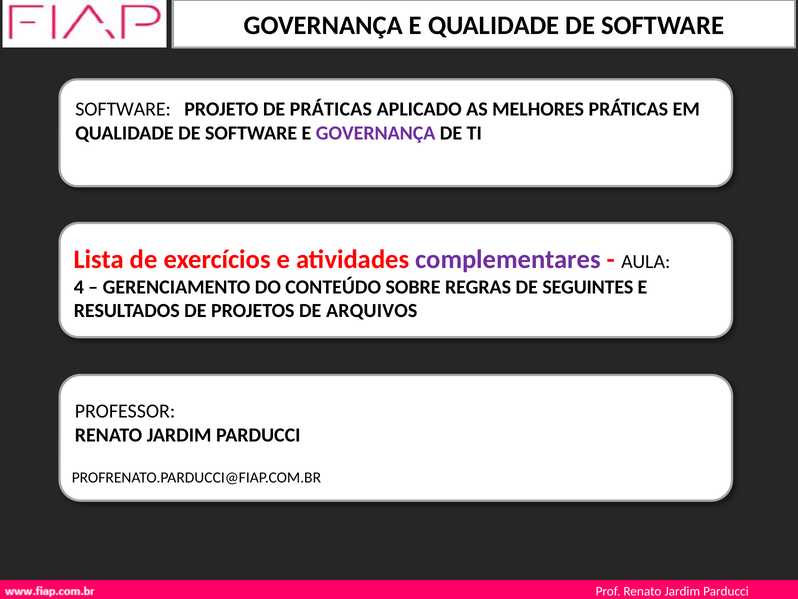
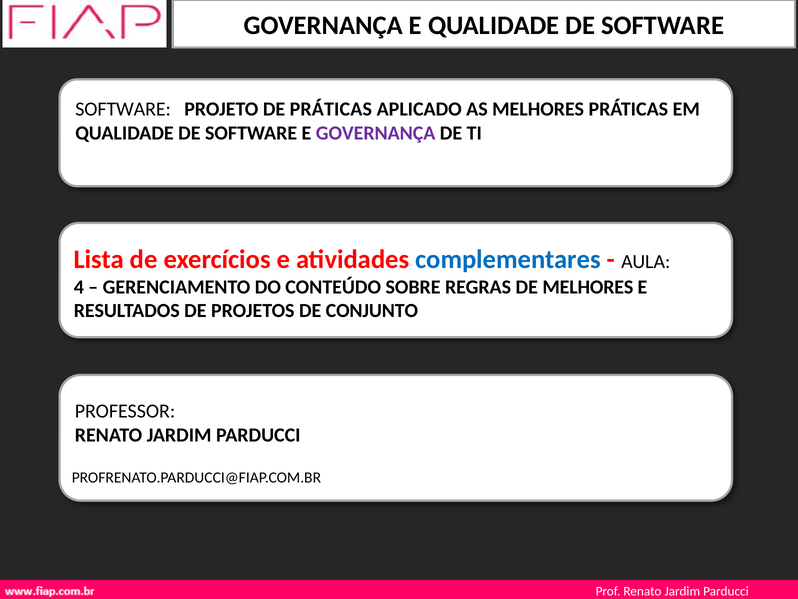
complementares colour: purple -> blue
DE SEGUINTES: SEGUINTES -> MELHORES
ARQUIVOS: ARQUIVOS -> CONJUNTO
